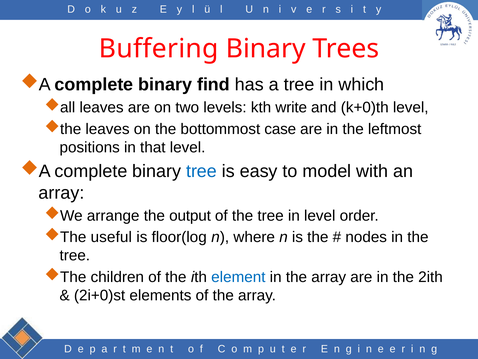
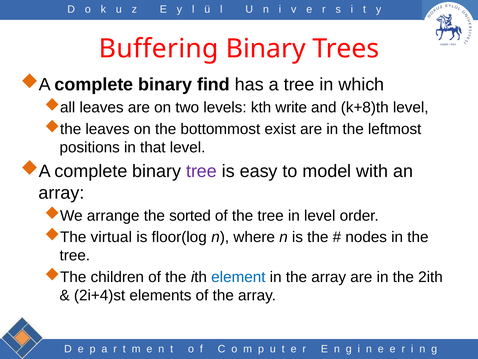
k+0)th: k+0)th -> k+8)th
case: case -> exist
tree at (201, 171) colour: blue -> purple
output: output -> sorted
useful: useful -> virtual
2i+0)st: 2i+0)st -> 2i+4)st
